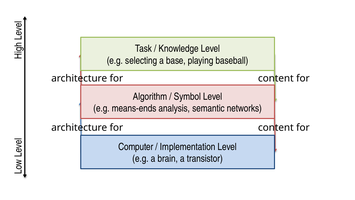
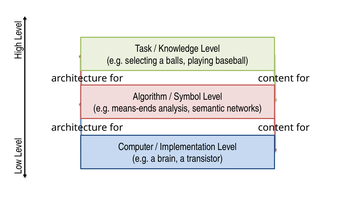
base: base -> balls
